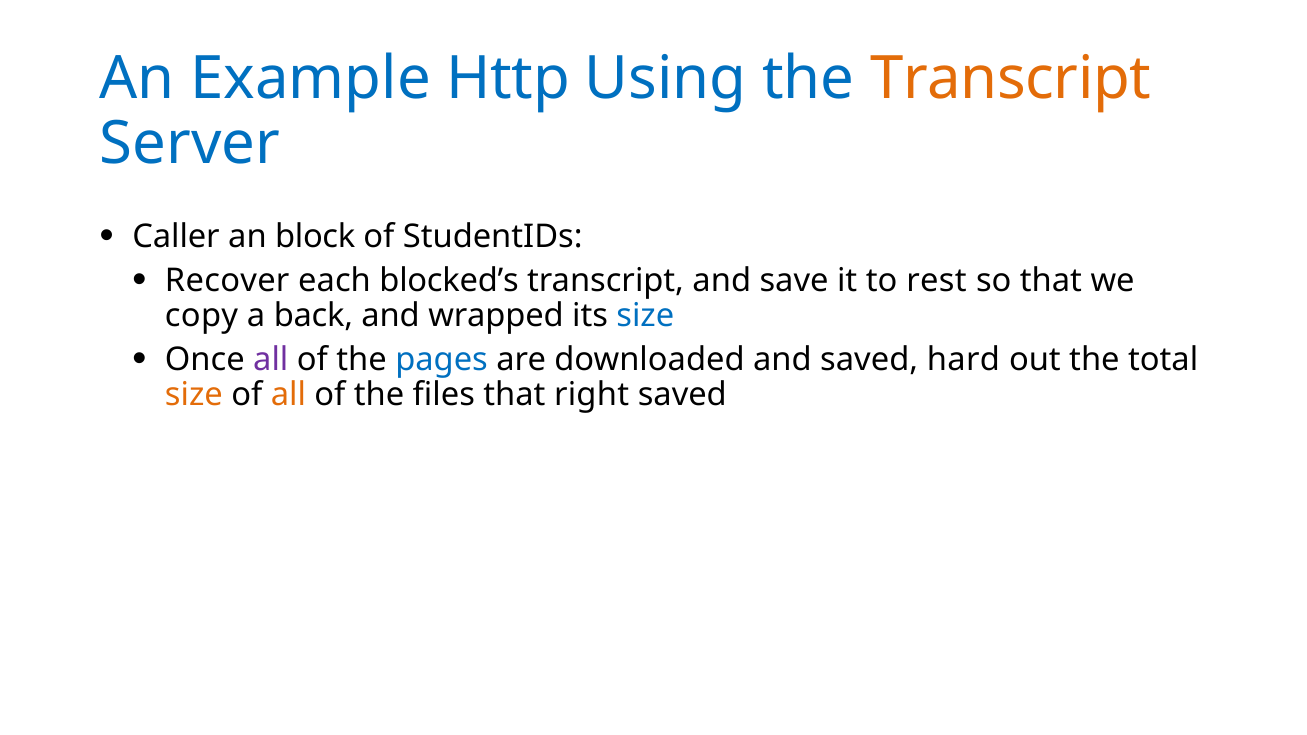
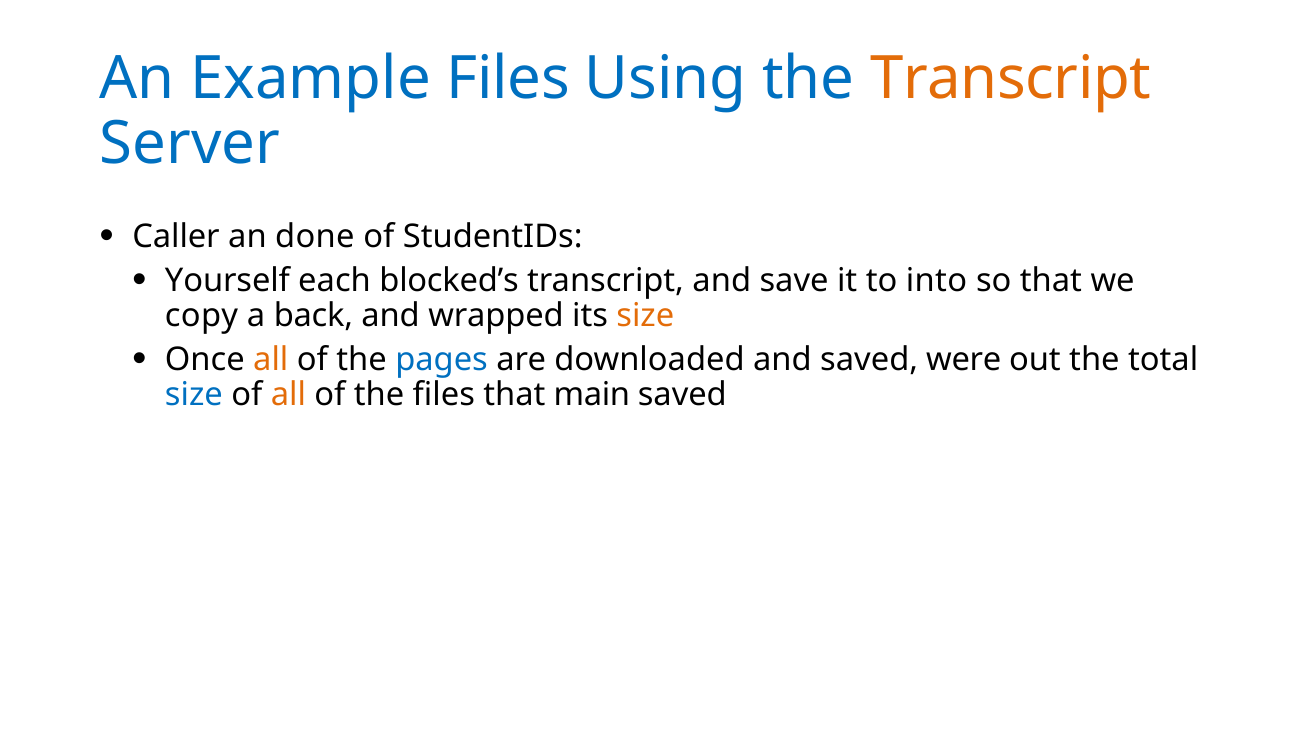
Example Http: Http -> Files
block: block -> done
Recover: Recover -> Yourself
rest: rest -> into
size at (645, 316) colour: blue -> orange
all at (271, 360) colour: purple -> orange
hard: hard -> were
size at (194, 395) colour: orange -> blue
right: right -> main
